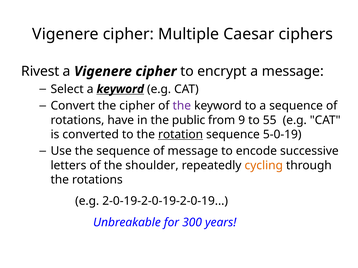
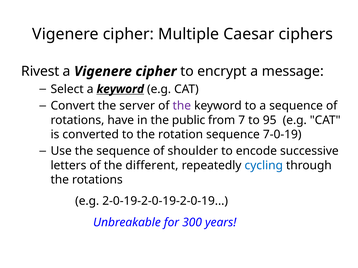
the cipher: cipher -> server
9: 9 -> 7
55: 55 -> 95
rotation underline: present -> none
5-0-19: 5-0-19 -> 7-0-19
of message: message -> shoulder
shoulder: shoulder -> different
cycling colour: orange -> blue
